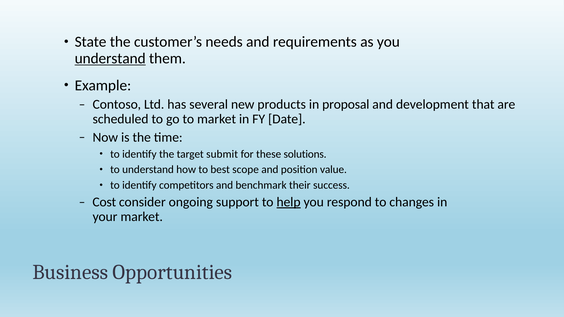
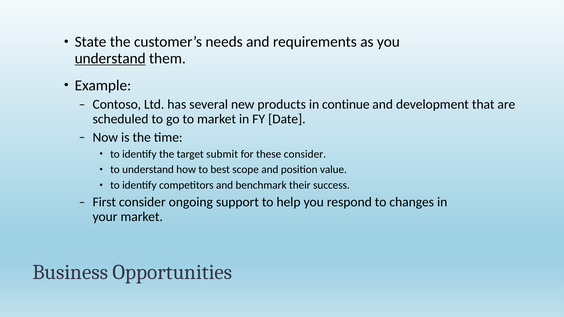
proposal: proposal -> continue
these solutions: solutions -> consider
Cost: Cost -> First
help underline: present -> none
